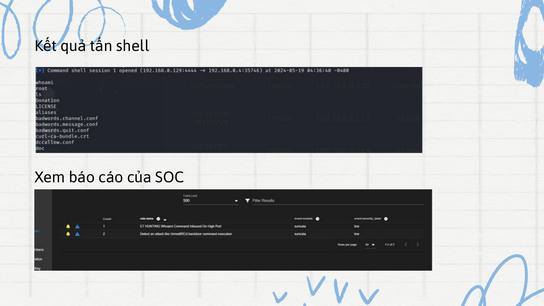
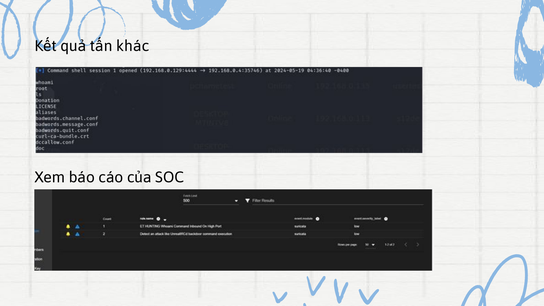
shell: shell -> khác
